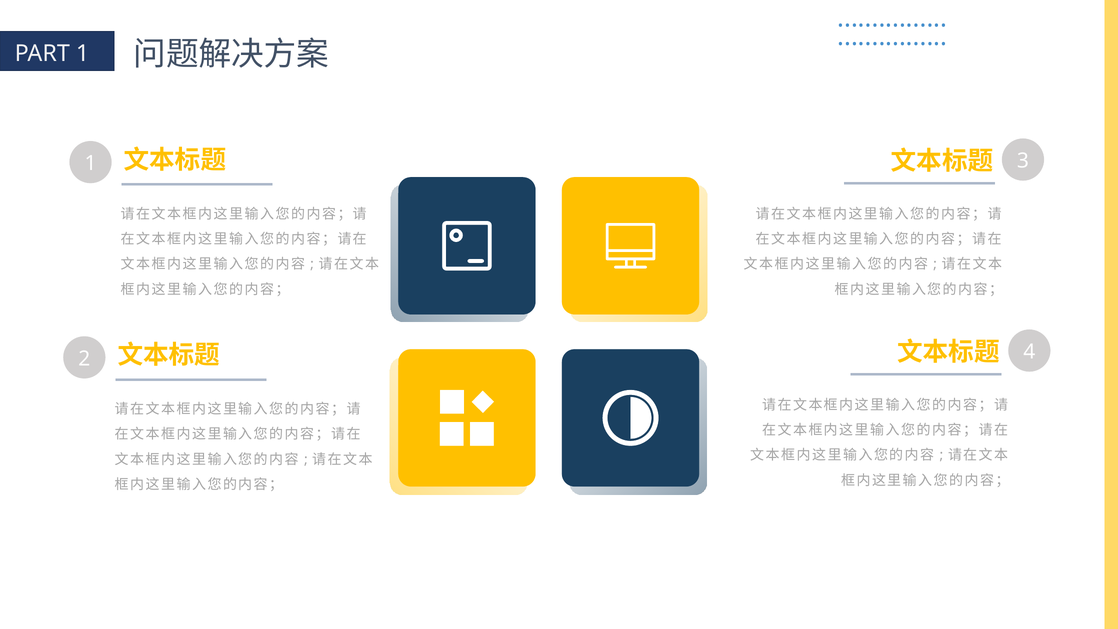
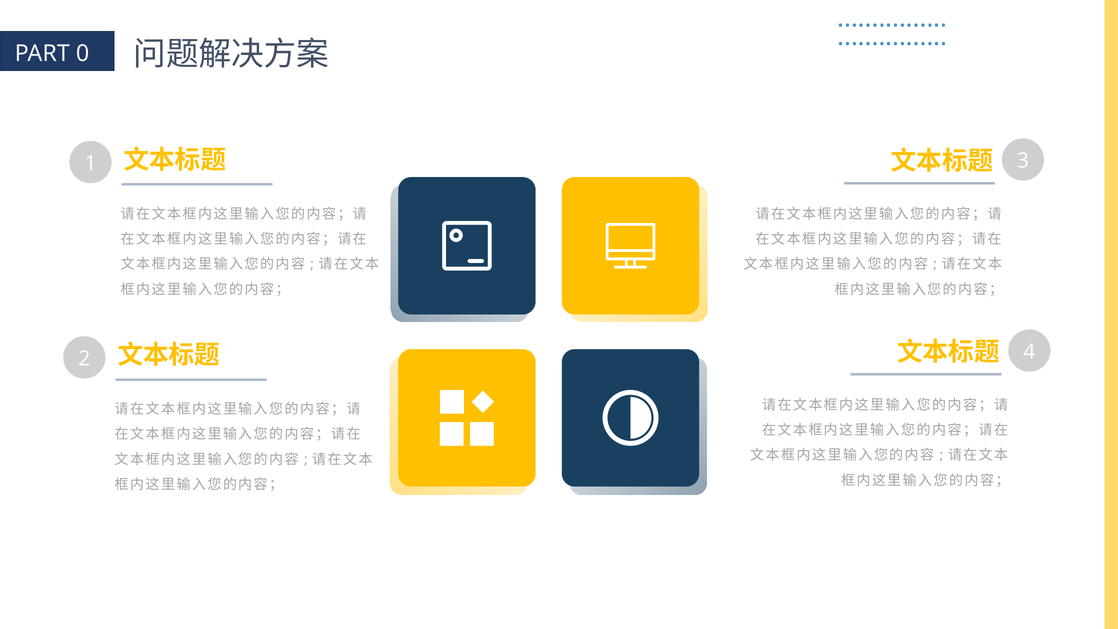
PART 1: 1 -> 0
